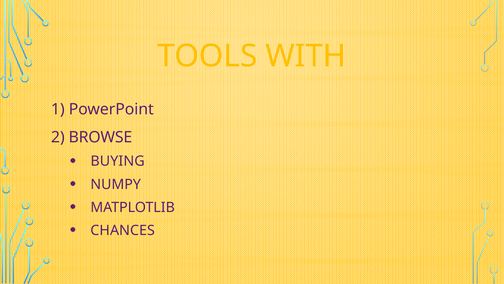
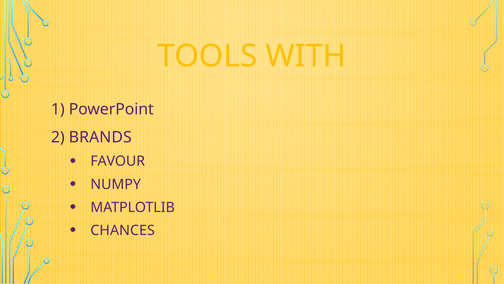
BROWSE: BROWSE -> BRANDS
BUYING: BUYING -> FAVOUR
